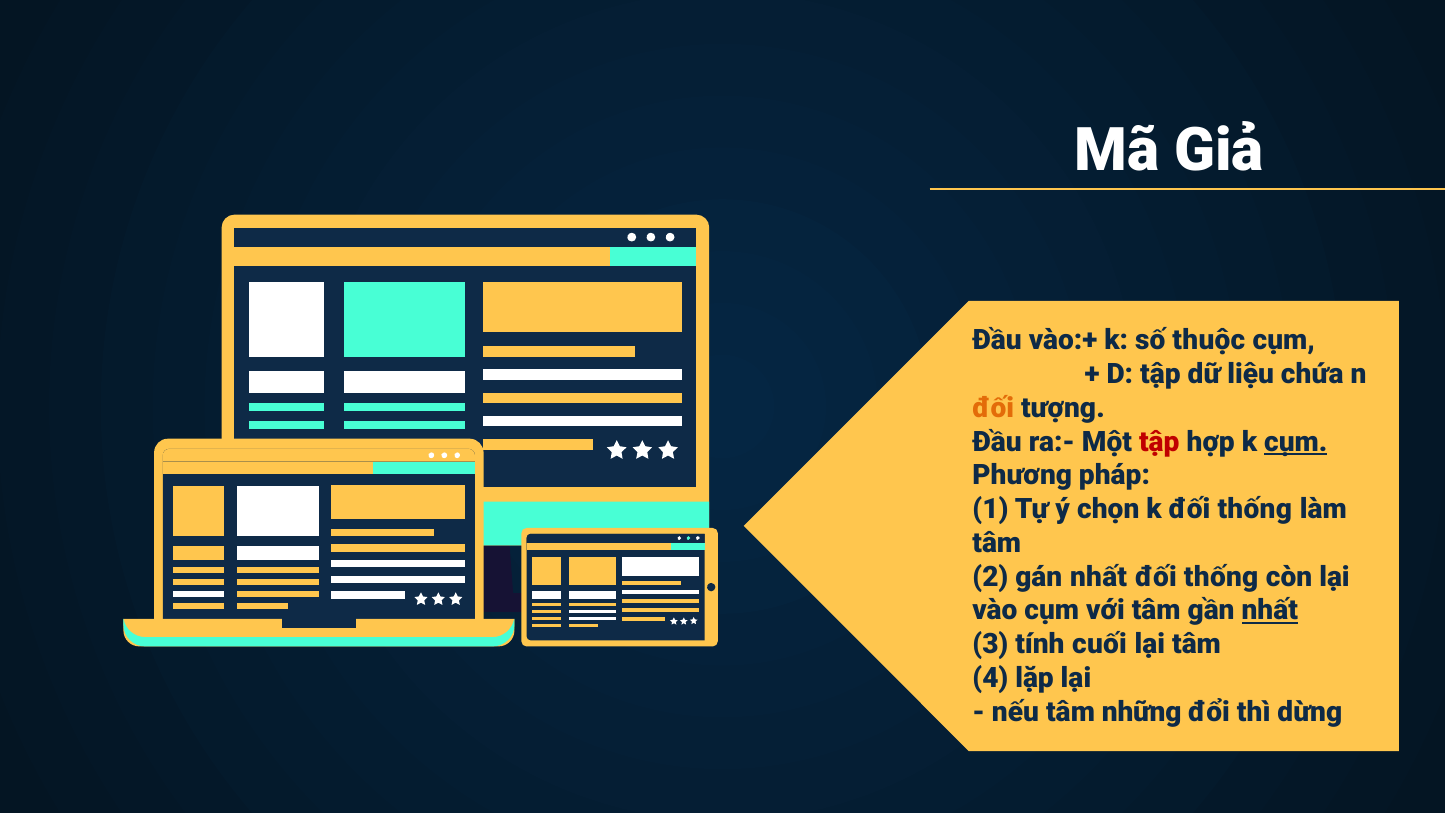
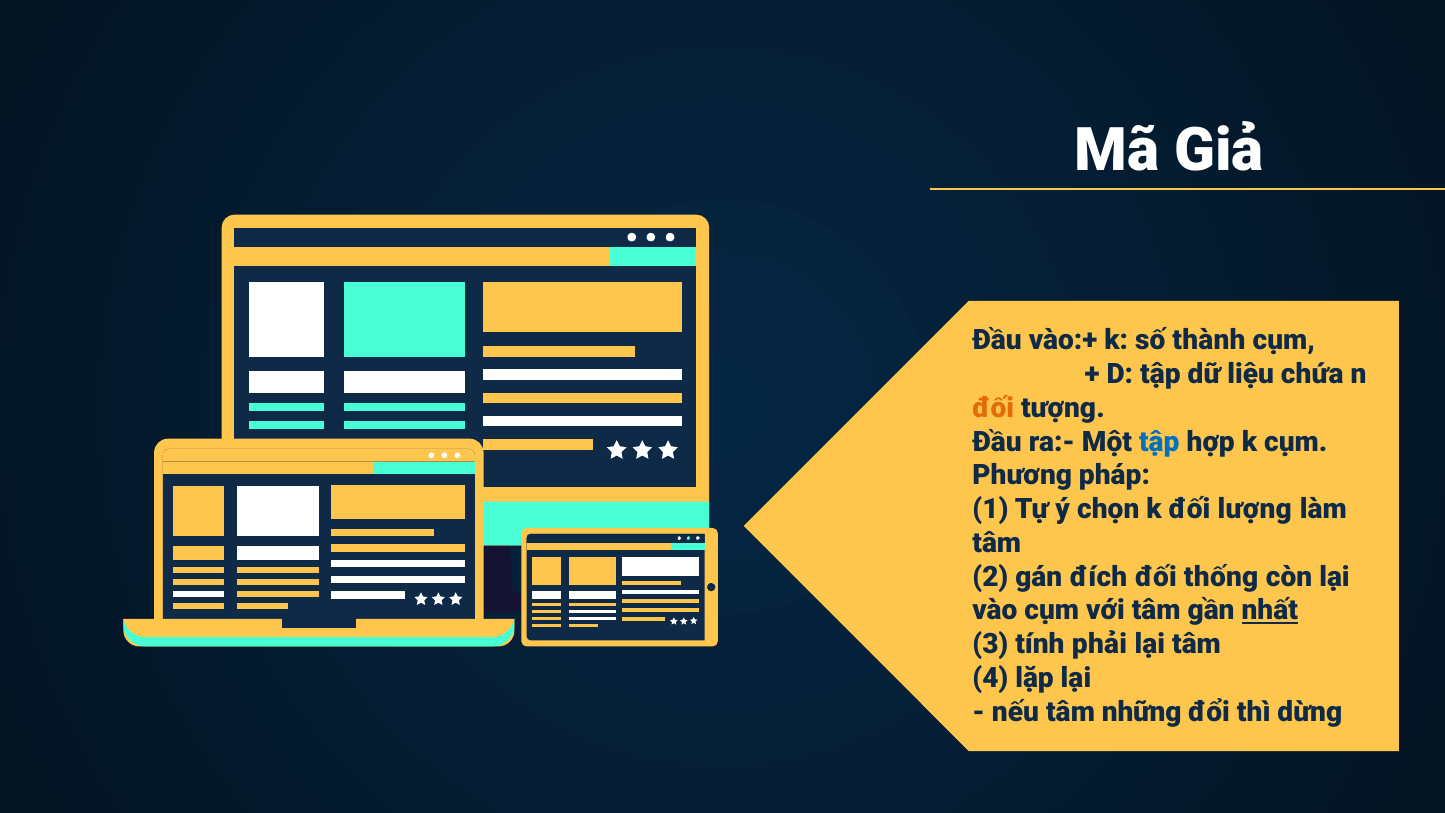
thuộc: thuộc -> thành
tập at (1159, 442) colour: red -> blue
cụm at (1296, 442) underline: present -> none
k đối thống: thống -> lượng
gán nhất: nhất -> đích
cuối: cuối -> phải
